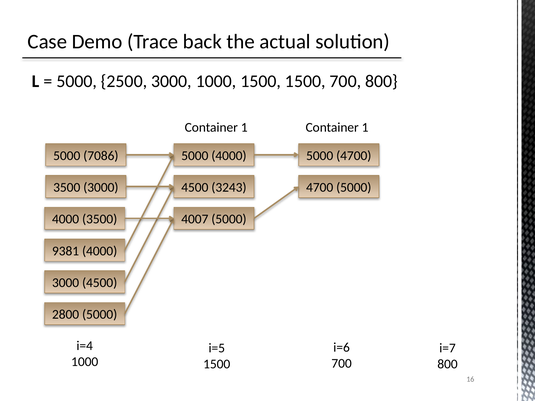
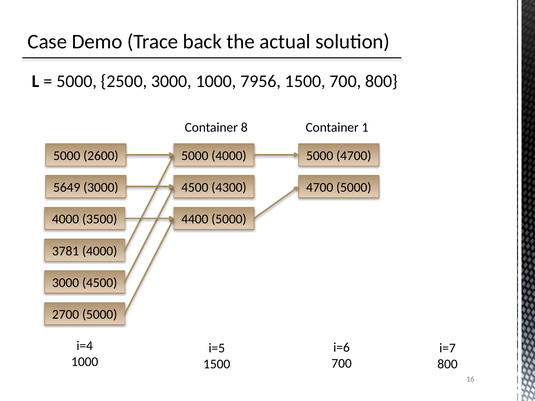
1000 1500: 1500 -> 7956
1 at (244, 127): 1 -> 8
7086: 7086 -> 2600
3500 at (67, 188): 3500 -> 5649
3243: 3243 -> 4300
4007: 4007 -> 4400
9381: 9381 -> 3781
2800: 2800 -> 2700
